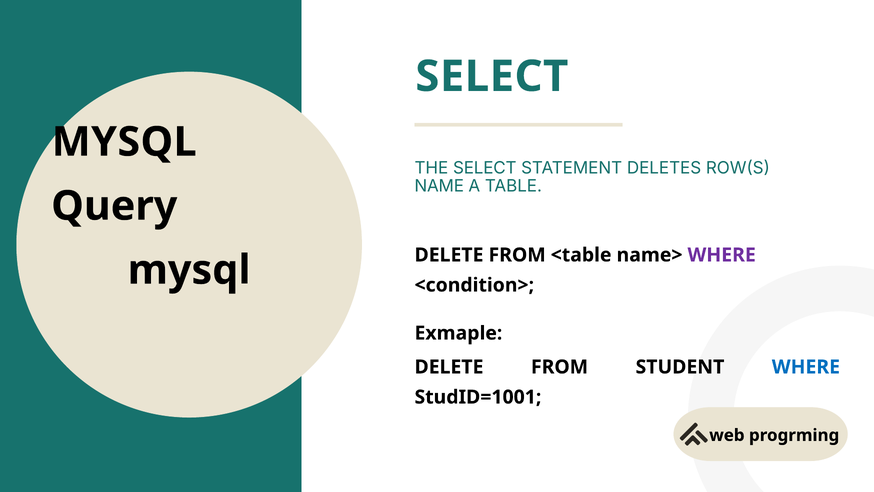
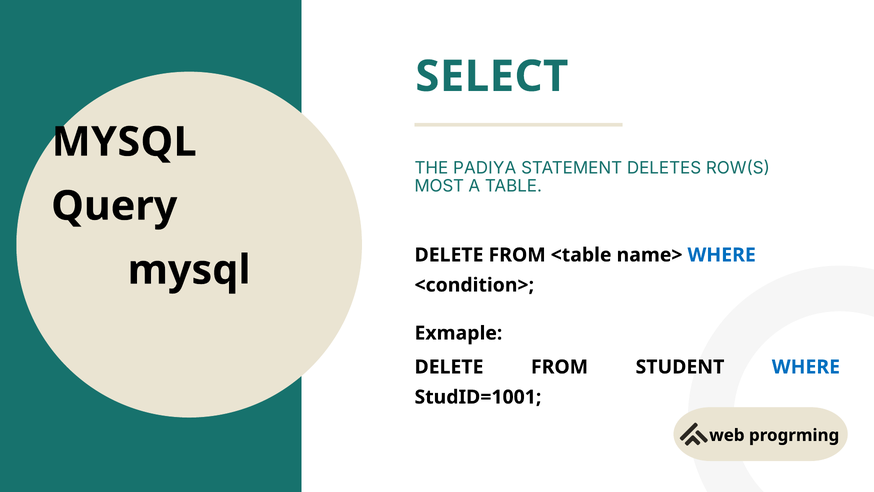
THE SELECT: SELECT -> PADIYA
NAME: NAME -> MOST
WHERE at (722, 255) colour: purple -> blue
